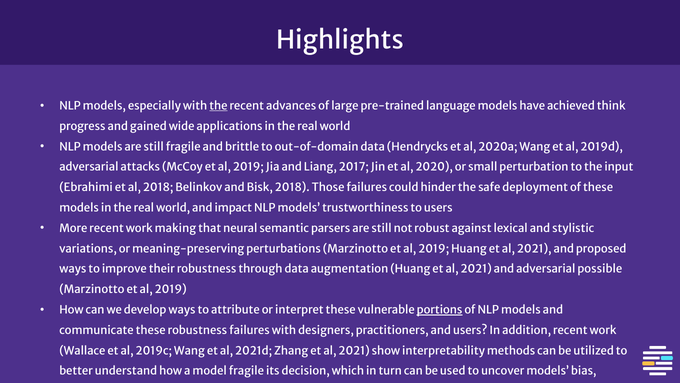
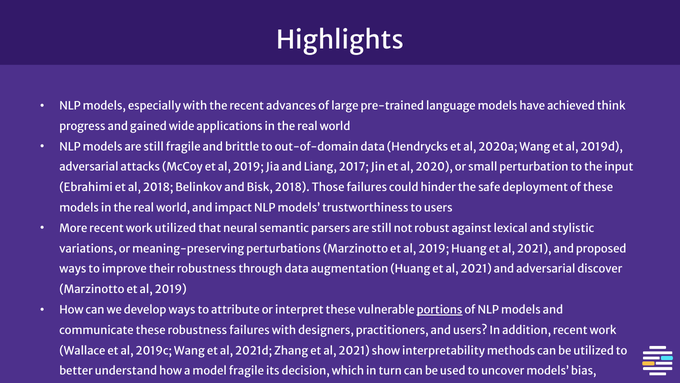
the at (218, 106) underline: present -> none
work making: making -> utilized
adversarial possible: possible -> discover
